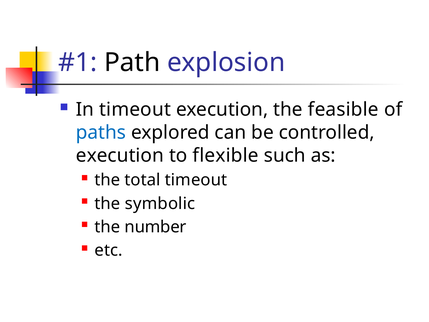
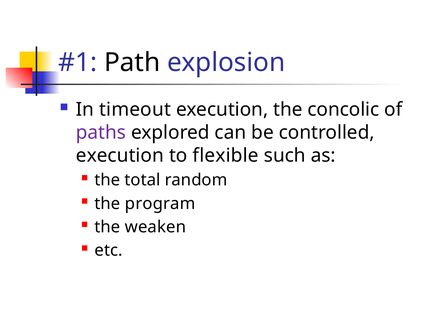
feasible: feasible -> concolic
paths colour: blue -> purple
total timeout: timeout -> random
symbolic: symbolic -> program
number: number -> weaken
